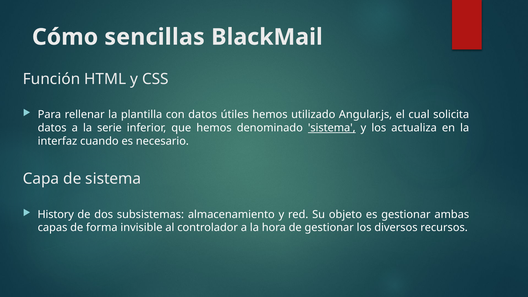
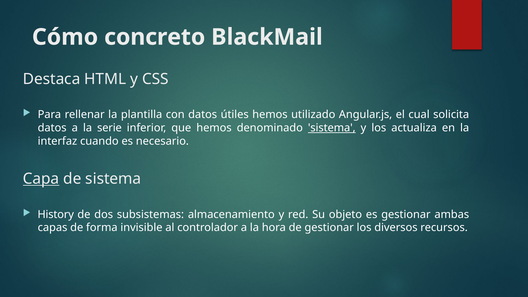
sencillas: sencillas -> concreto
Función: Función -> Destaca
Capa underline: none -> present
